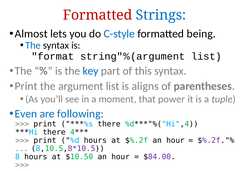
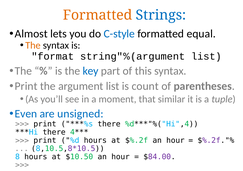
Formatted at (98, 15) colour: red -> orange
being: being -> equal
The at (33, 45) colour: blue -> orange
aligns: aligns -> count
power: power -> similar
following: following -> unsigned
